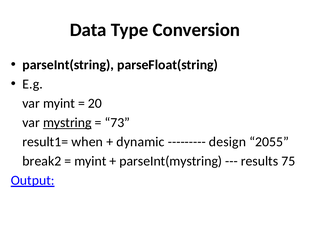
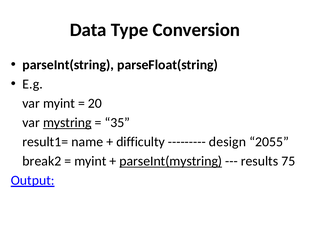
73: 73 -> 35
when: when -> name
dynamic: dynamic -> difficulty
parseInt(mystring underline: none -> present
